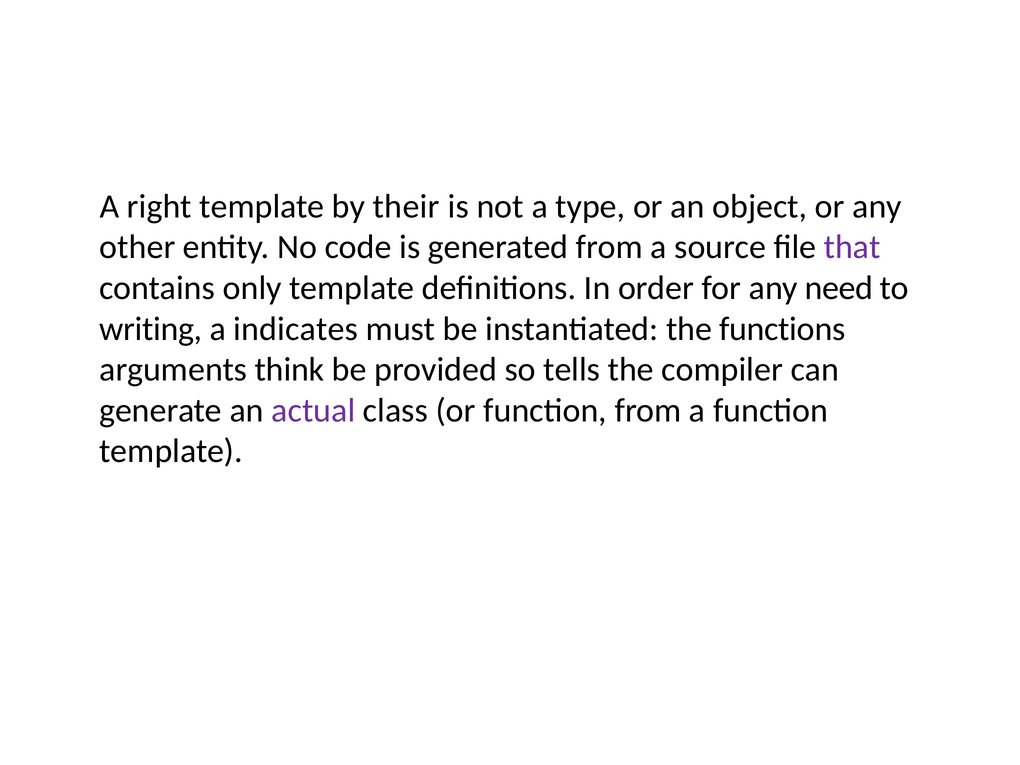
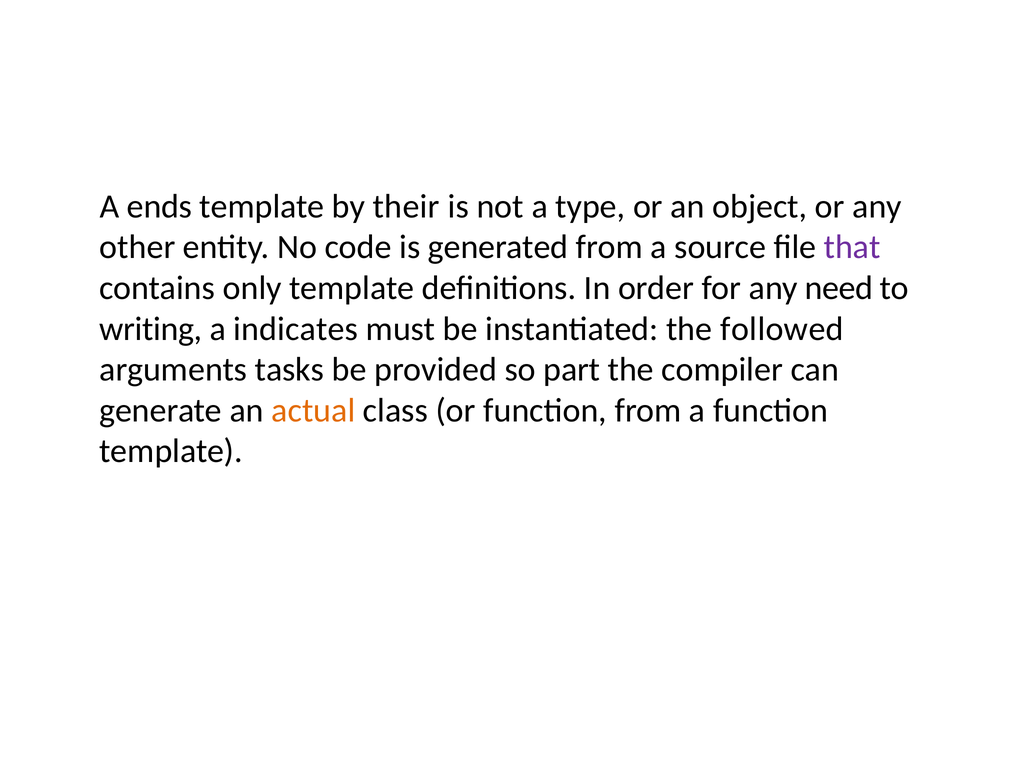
right: right -> ends
functions: functions -> followed
think: think -> tasks
tells: tells -> part
actual colour: purple -> orange
